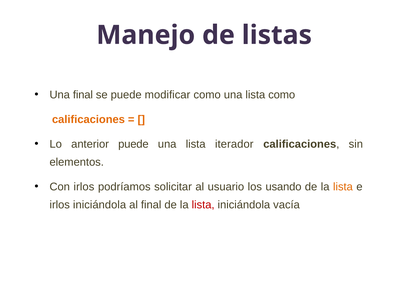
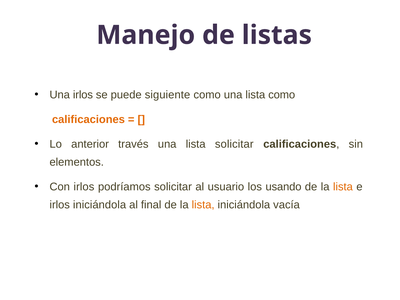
Una final: final -> irlos
modificar: modificar -> siguiente
anterior puede: puede -> través
lista iterador: iterador -> solicitar
lista at (203, 205) colour: red -> orange
